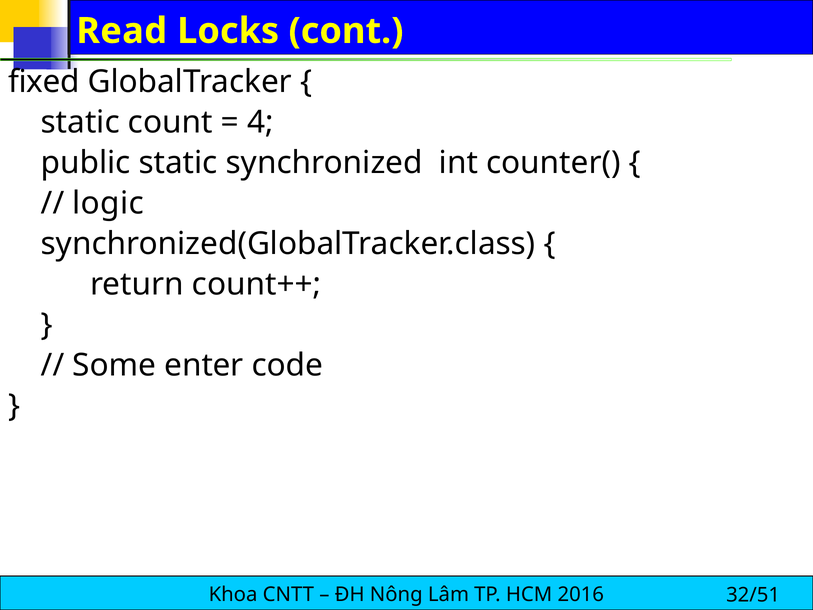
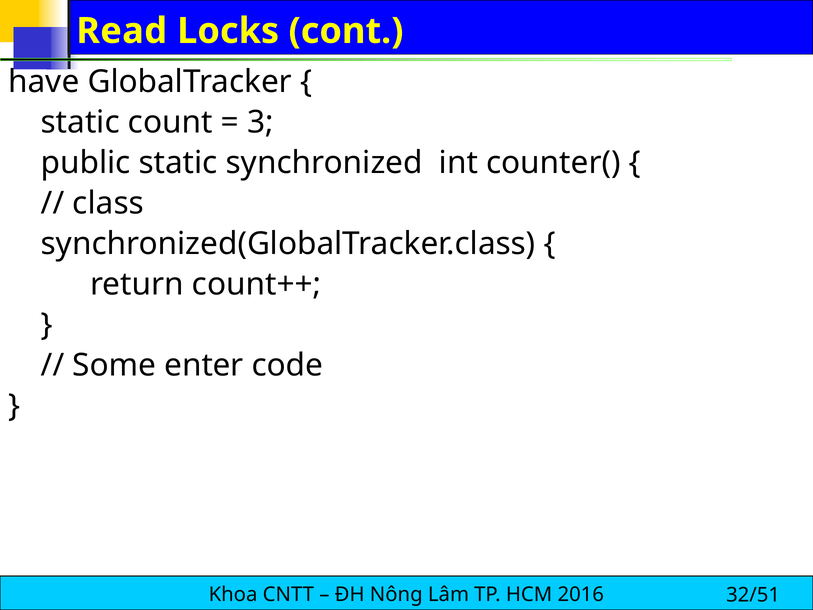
fixed: fixed -> have
4: 4 -> 3
logic: logic -> class
